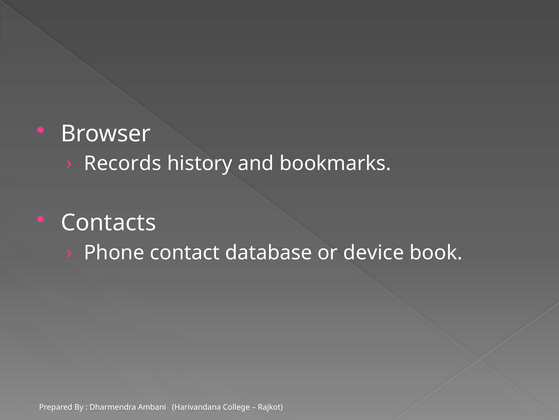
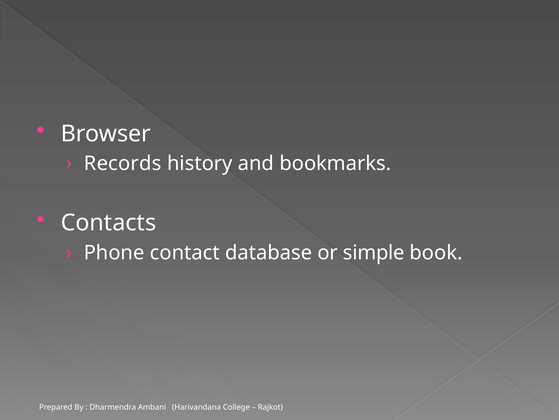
device: device -> simple
